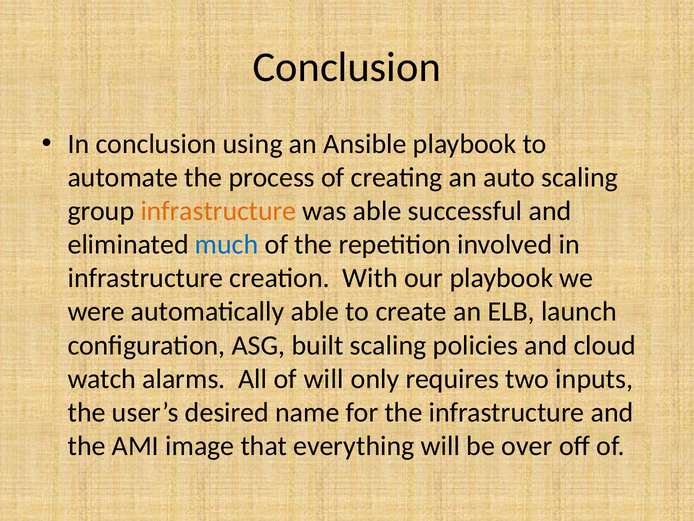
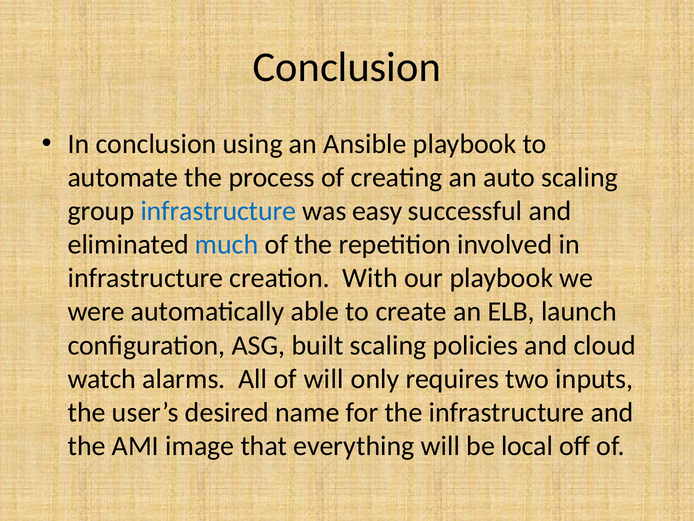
infrastructure at (218, 211) colour: orange -> blue
was able: able -> easy
over: over -> local
